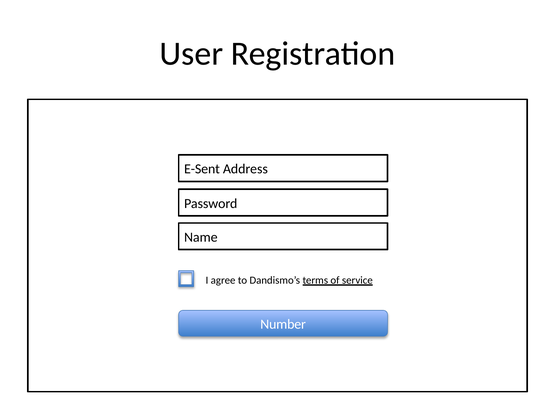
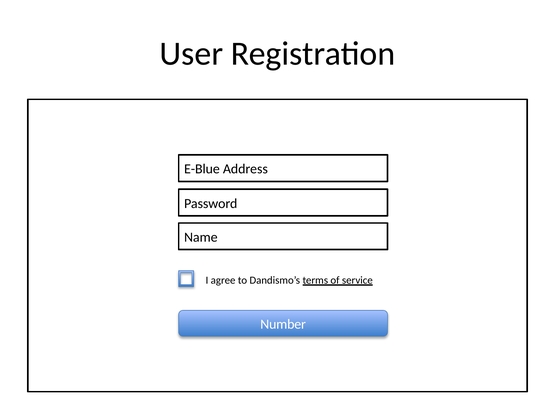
E-Sent: E-Sent -> E-Blue
